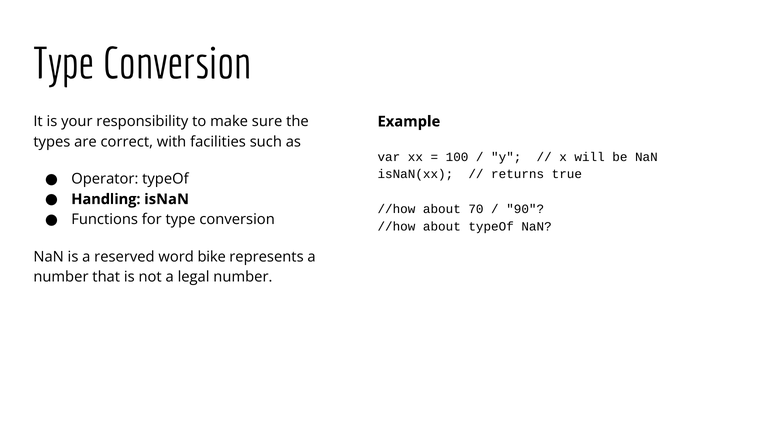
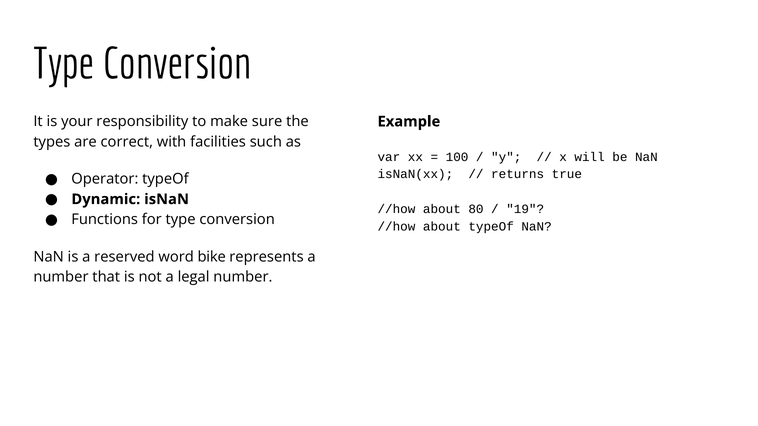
Handling: Handling -> Dynamic
70: 70 -> 80
90: 90 -> 19
